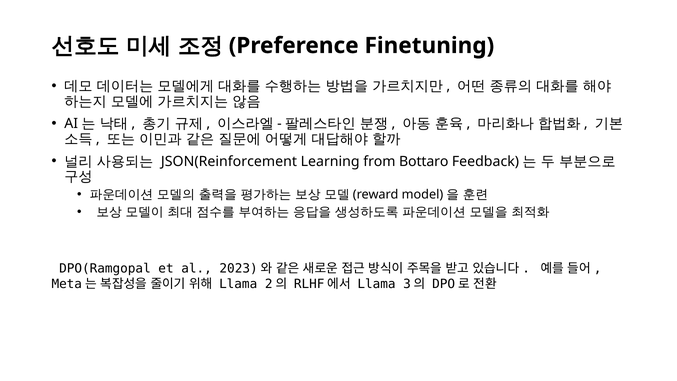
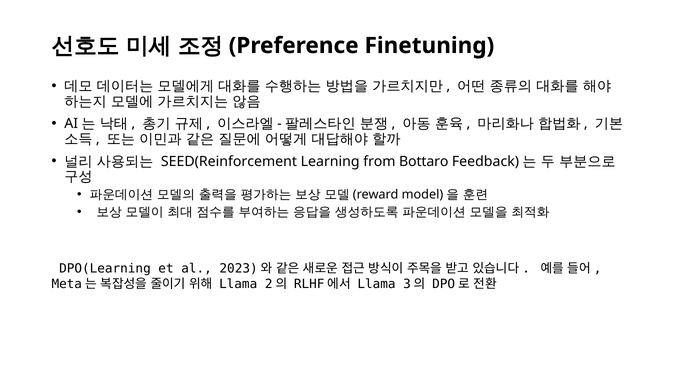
JSON(Reinforcement: JSON(Reinforcement -> SEED(Reinforcement
DPO(Ramgopal: DPO(Ramgopal -> DPO(Learning
